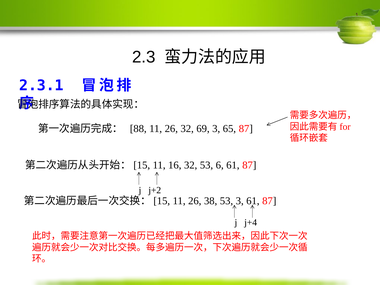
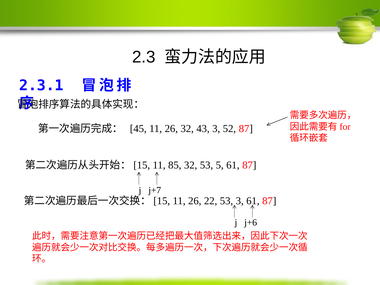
88: 88 -> 45
69: 69 -> 43
65: 65 -> 52
16: 16 -> 85
6: 6 -> 5
j+2: j+2 -> j+7
38: 38 -> 22
j+4: j+4 -> j+6
